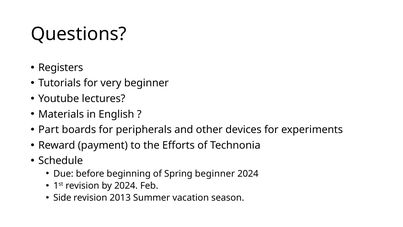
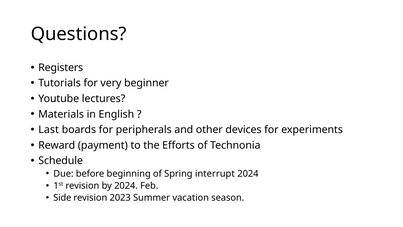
Part: Part -> Last
Spring beginner: beginner -> interrupt
2013: 2013 -> 2023
